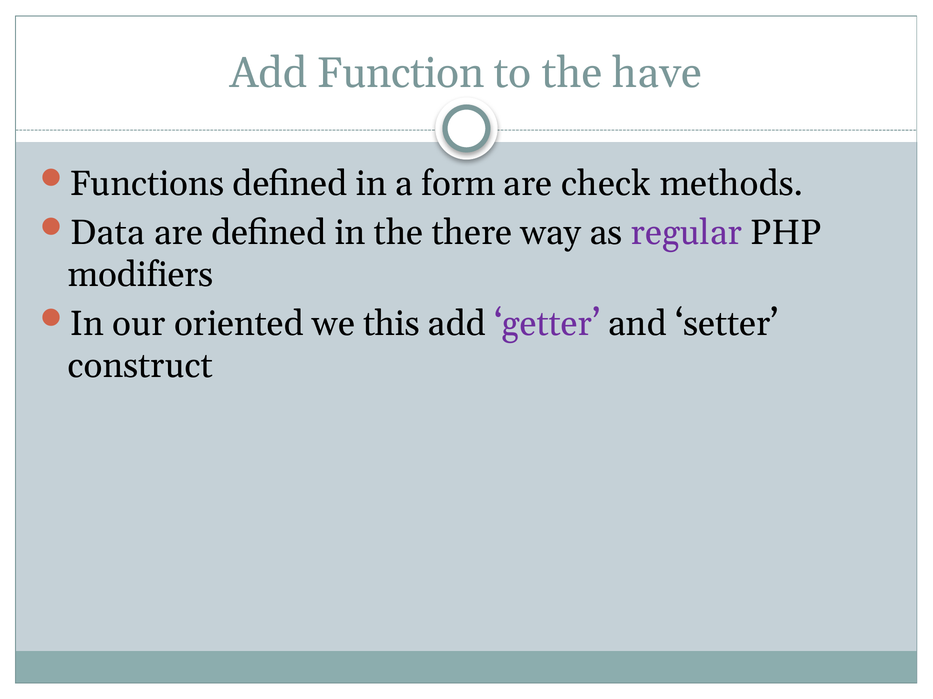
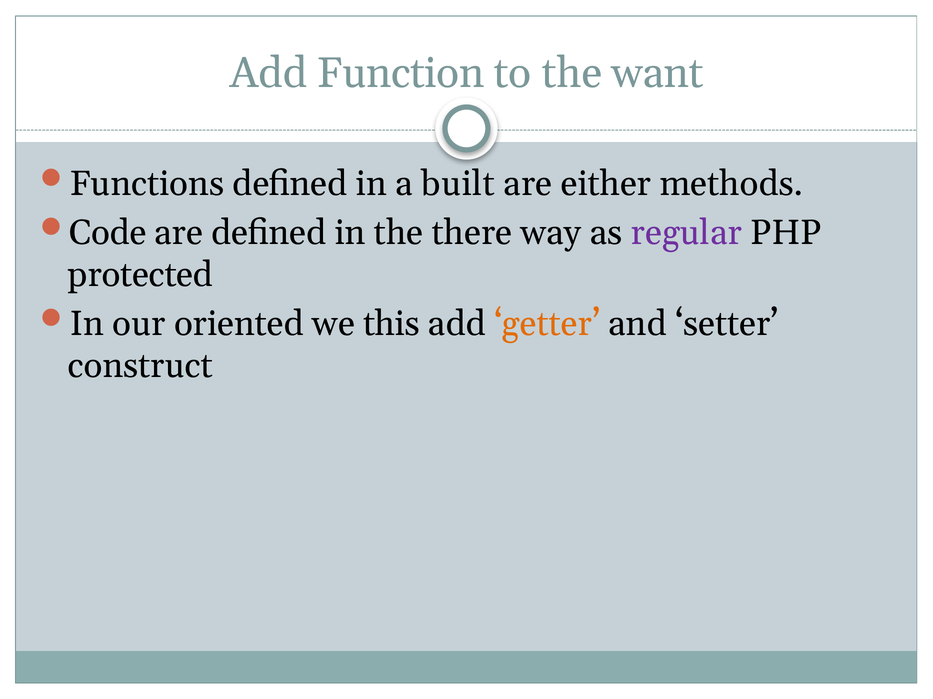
have: have -> want
form: form -> built
check: check -> either
Data: Data -> Code
modifiers: modifiers -> protected
getter colour: purple -> orange
